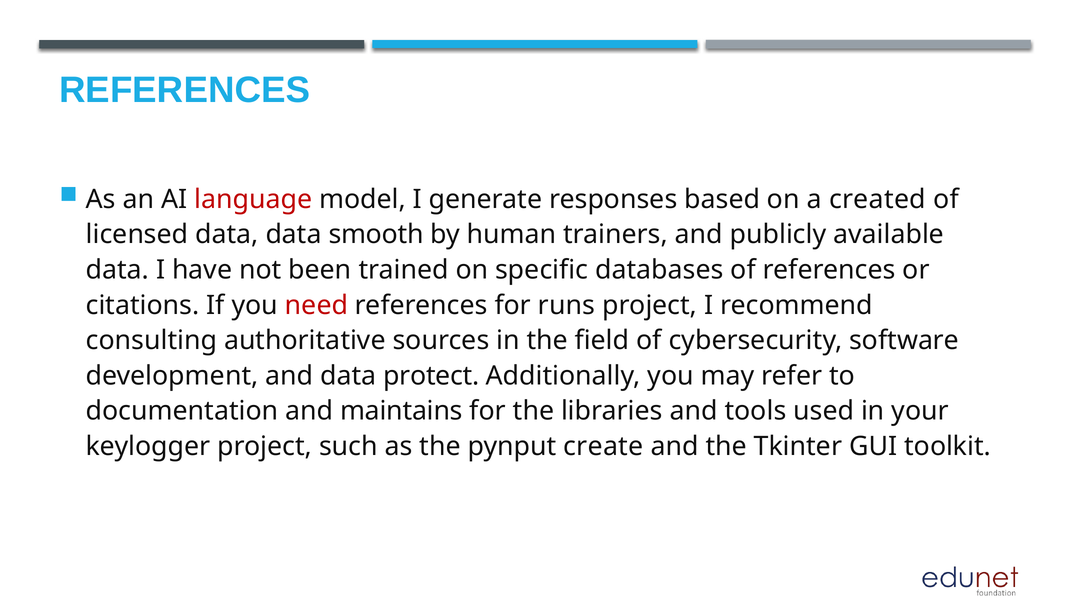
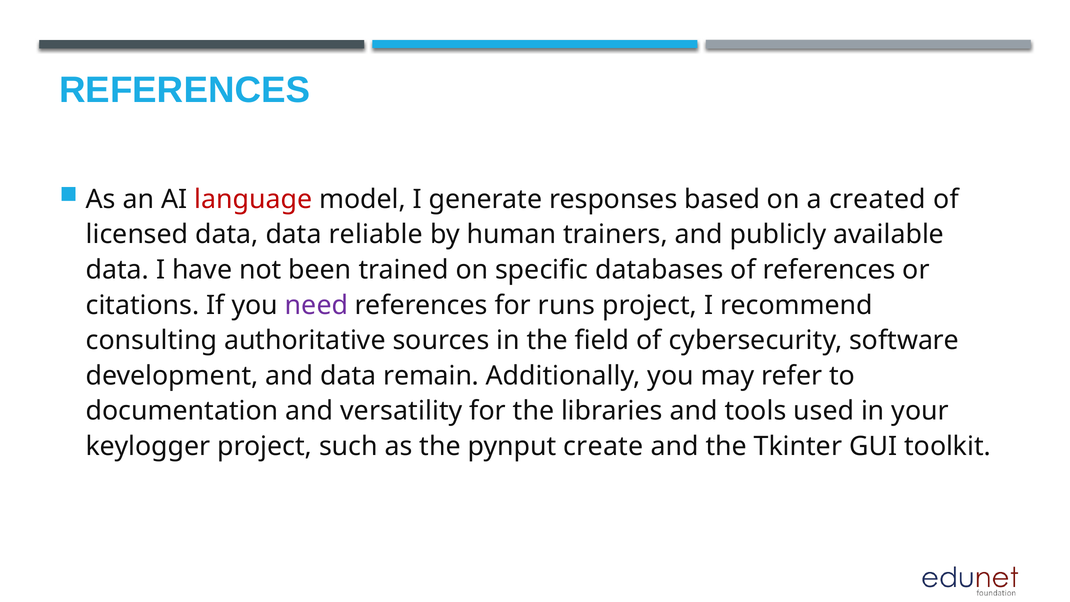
smooth: smooth -> reliable
need colour: red -> purple
protect: protect -> remain
maintains: maintains -> versatility
